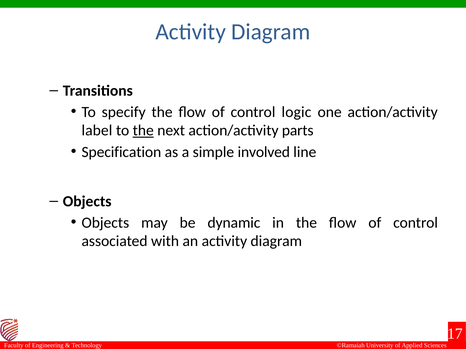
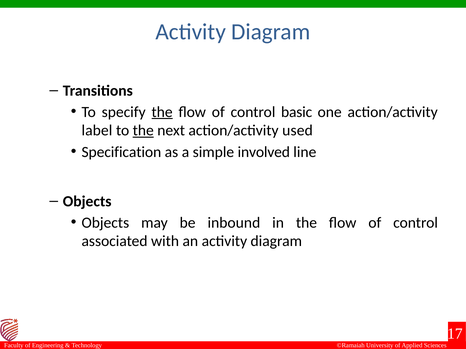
the at (162, 112) underline: none -> present
logic: logic -> basic
parts: parts -> used
dynamic: dynamic -> inbound
